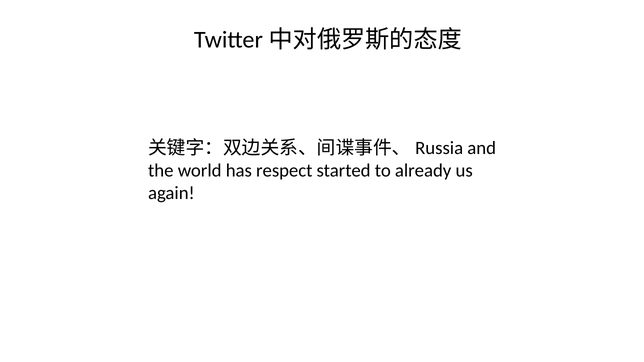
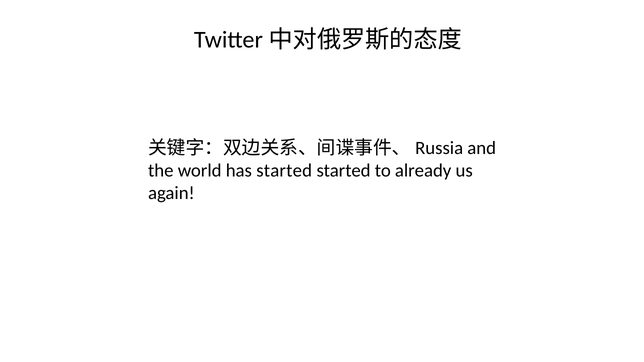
has respect: respect -> started
